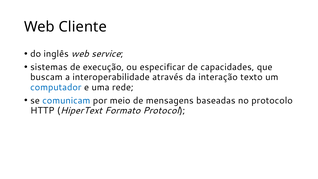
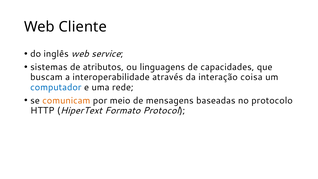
execução: execução -> atributos
especificar: especificar -> linguagens
texto: texto -> coisa
comunicam colour: blue -> orange
